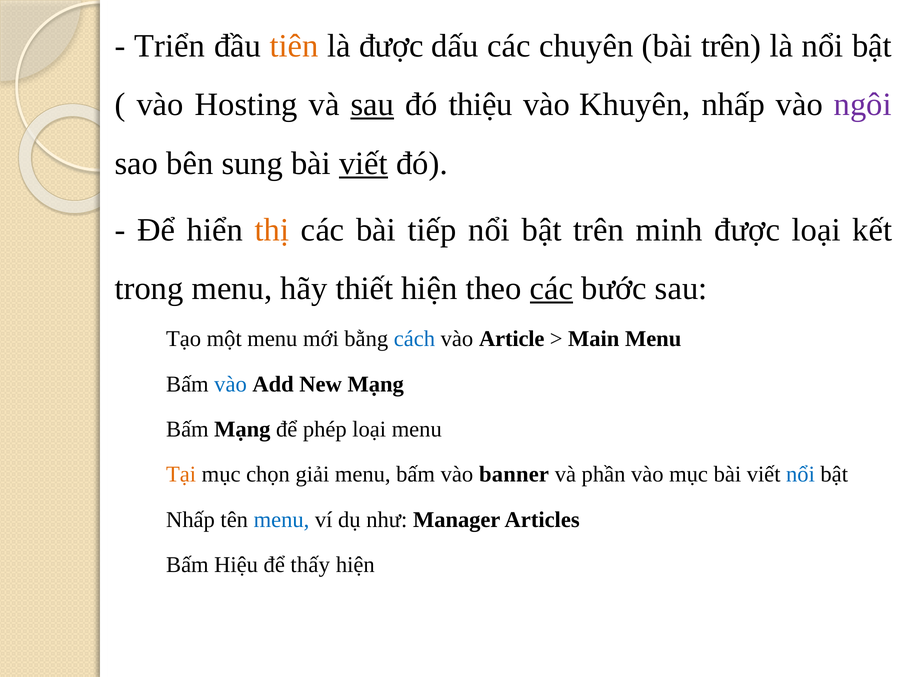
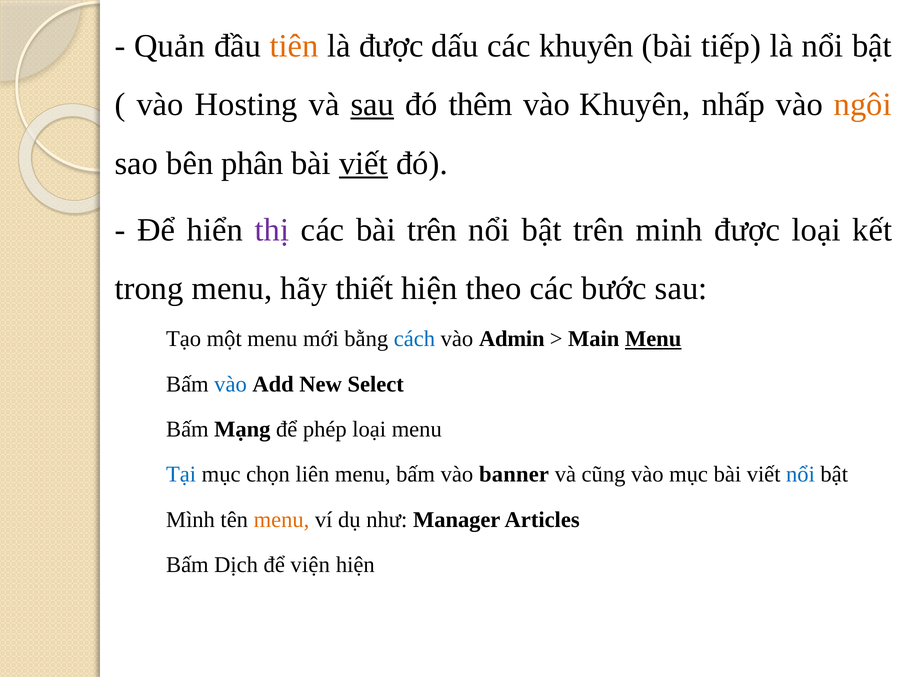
Triển: Triển -> Quản
các chuyên: chuyên -> khuyên
bài trên: trên -> tiếp
thiệu: thiệu -> thêm
ngôi colour: purple -> orange
sung: sung -> phân
thị colour: orange -> purple
bài tiếp: tiếp -> trên
các at (551, 288) underline: present -> none
Article: Article -> Admin
Menu at (653, 339) underline: none -> present
New Mạng: Mạng -> Select
Tại colour: orange -> blue
giải: giải -> liên
phần: phần -> cũng
Nhấp at (190, 519): Nhấp -> Mình
menu at (282, 519) colour: blue -> orange
Hiệu: Hiệu -> Dịch
thấy: thấy -> viện
